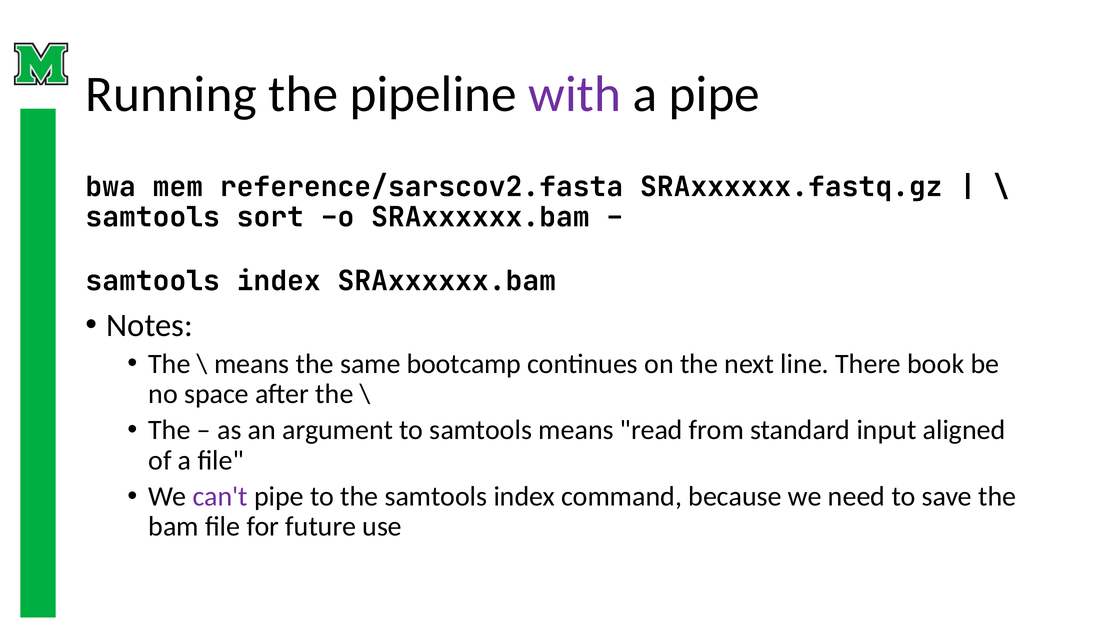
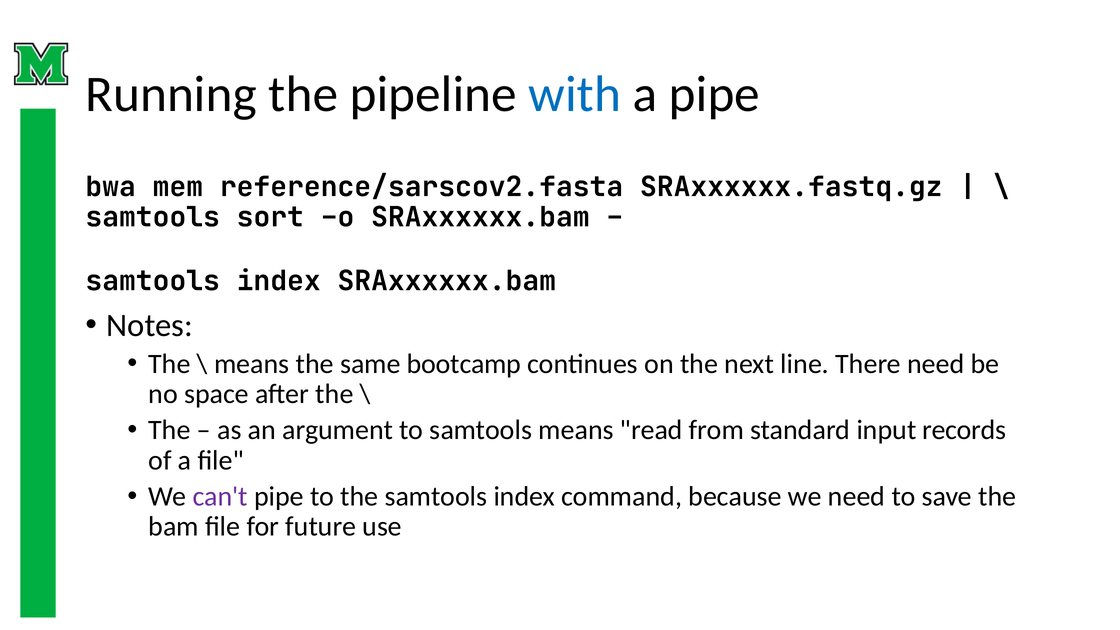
with colour: purple -> blue
There book: book -> need
aligned: aligned -> records
